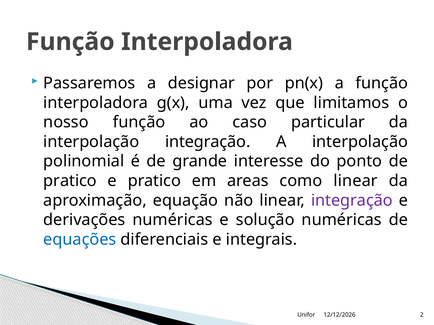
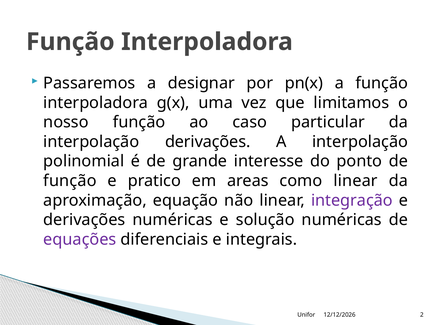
interpolação integração: integração -> derivações
pratico at (70, 181): pratico -> função
equações colour: blue -> purple
